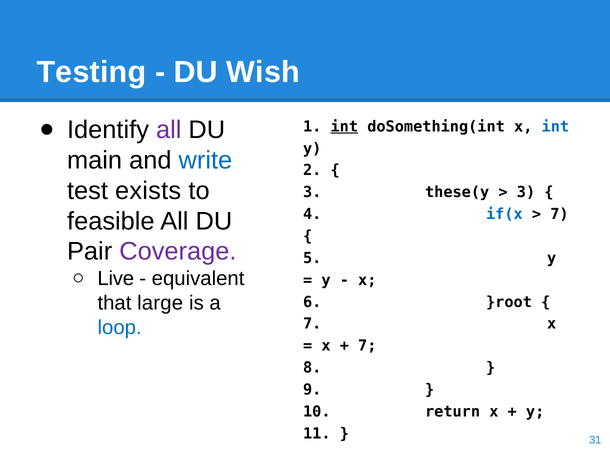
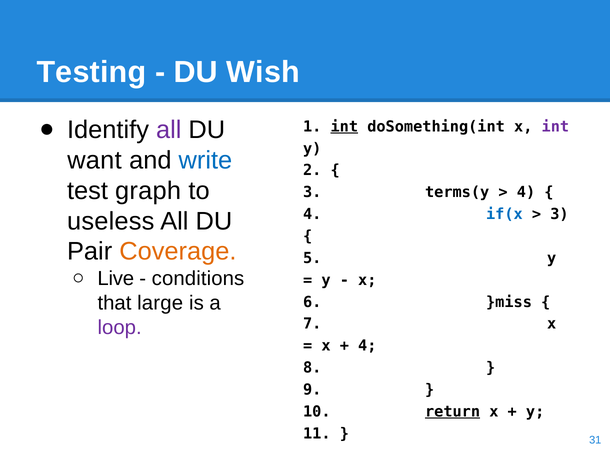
int at (555, 127) colour: blue -> purple
main: main -> want
exists: exists -> graph
these(y: these(y -> terms(y
3 at (526, 193): 3 -> 4
7 at (559, 215): 7 -> 3
feasible: feasible -> useless
Coverage colour: purple -> orange
equivalent: equivalent -> conditions
}root: }root -> }miss
loop colour: blue -> purple
7 at (367, 346): 7 -> 4
return underline: none -> present
